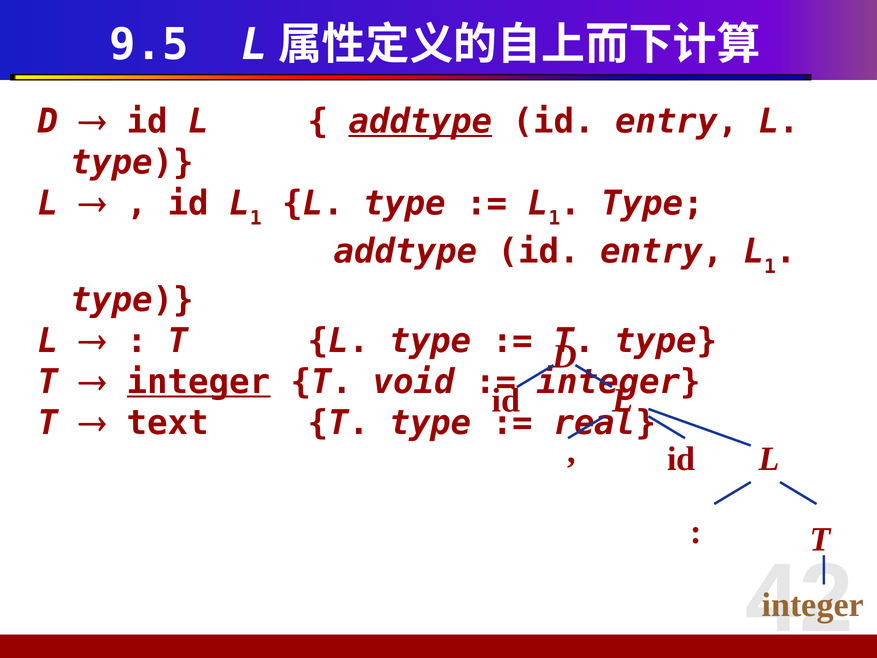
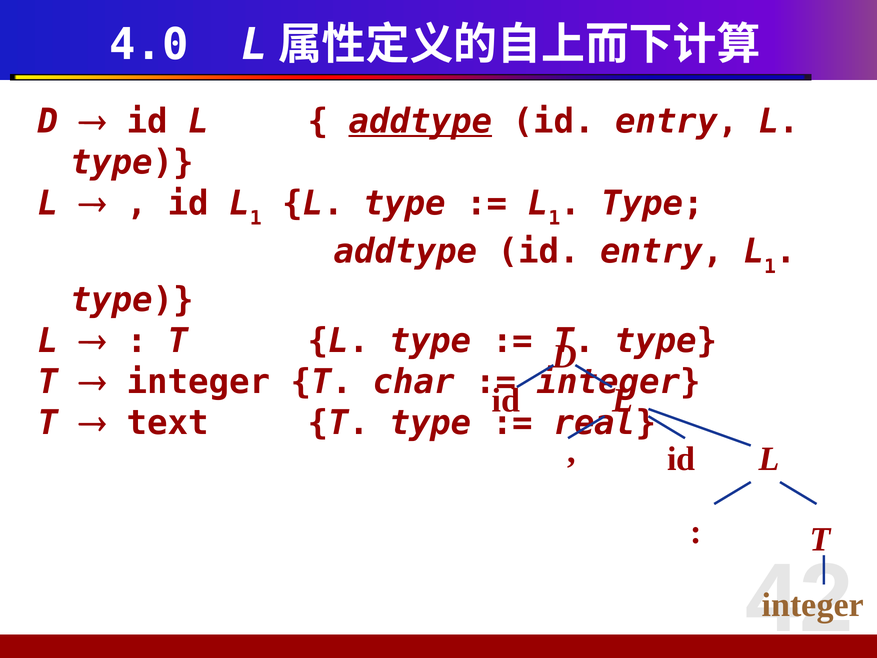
9.5: 9.5 -> 4.0
integer at (199, 382) underline: present -> none
void: void -> char
